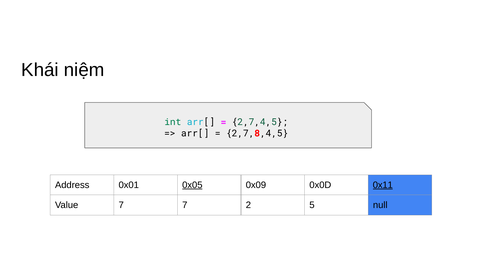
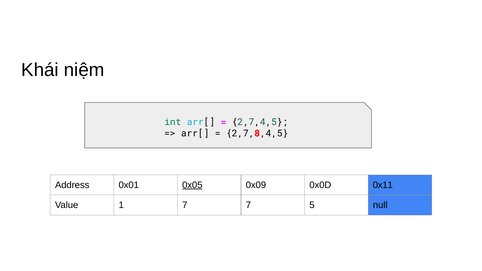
0x11 underline: present -> none
Value 7: 7 -> 1
7 2: 2 -> 7
